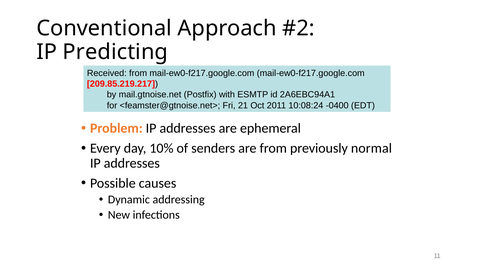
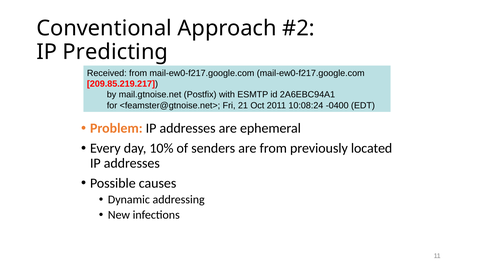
normal: normal -> located
